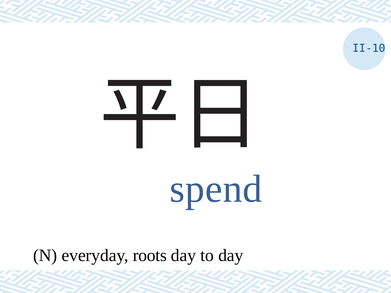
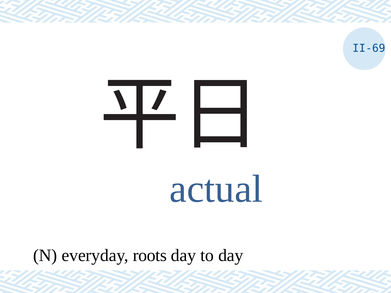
II-10: II-10 -> II-69
spend: spend -> actual
